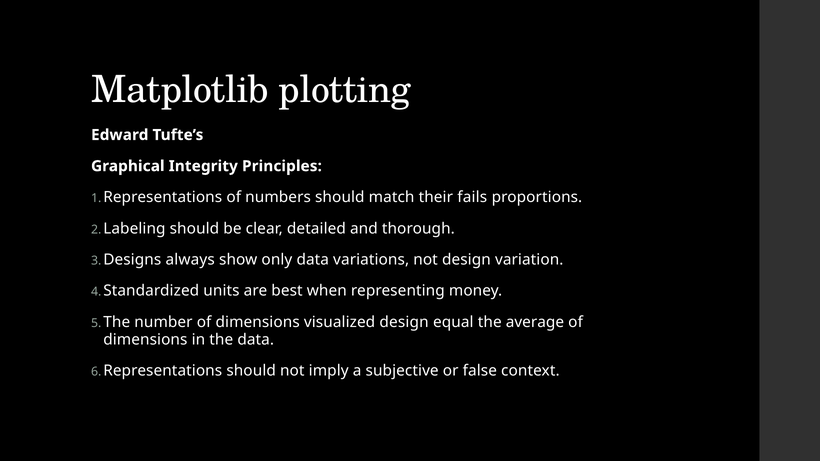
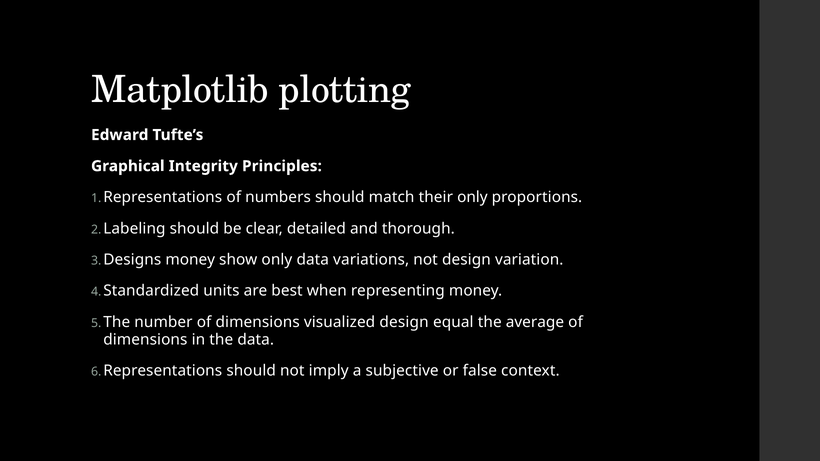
their fails: fails -> only
Designs always: always -> money
